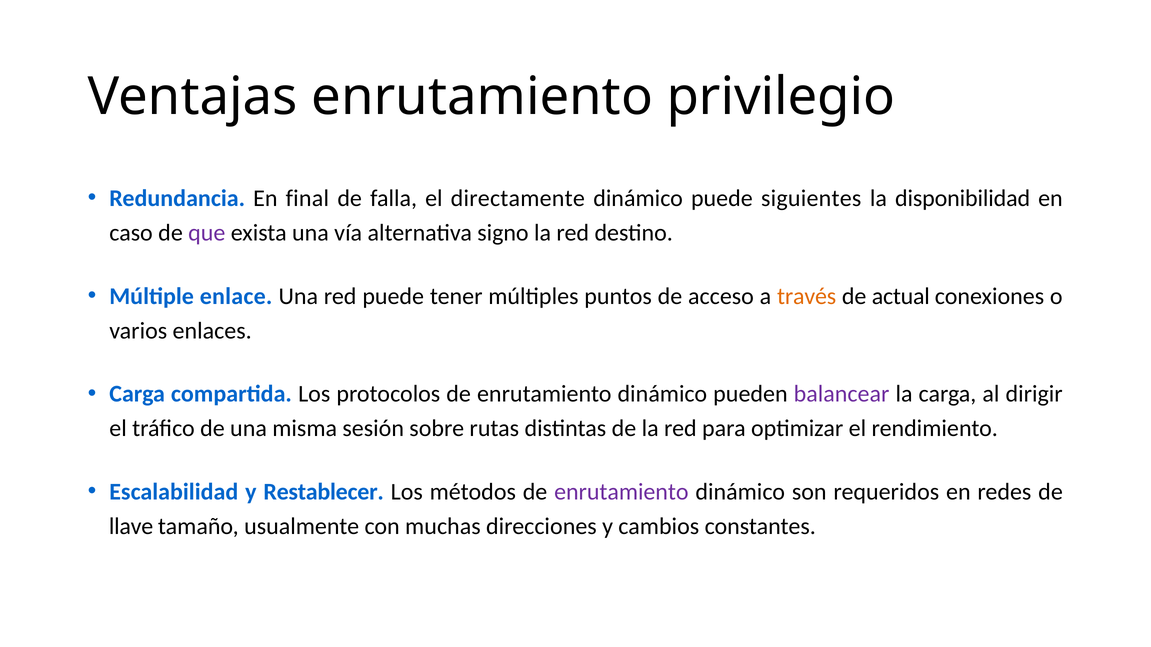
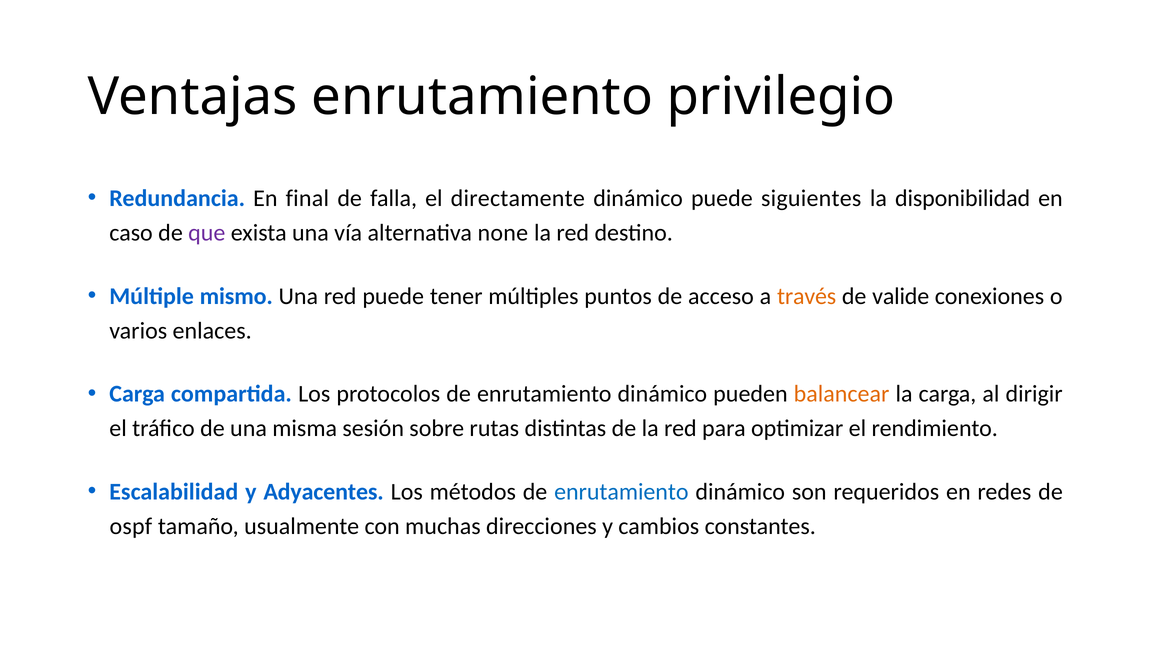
signo: signo -> none
enlace: enlace -> mismo
actual: actual -> valide
balancear colour: purple -> orange
Restablecer: Restablecer -> Adyacentes
enrutamiento at (621, 492) colour: purple -> blue
llave: llave -> ospf
